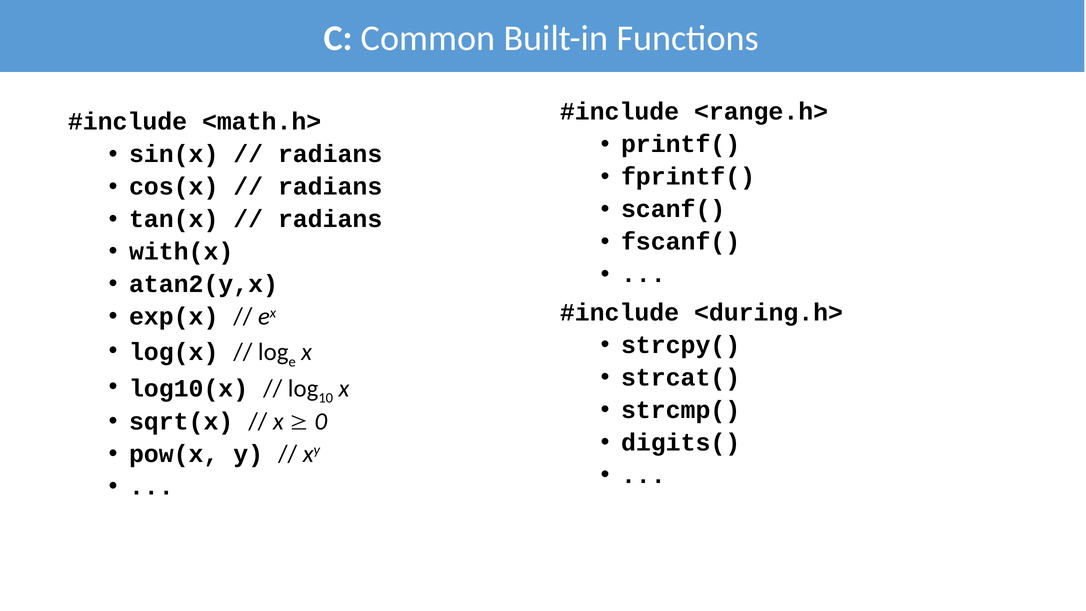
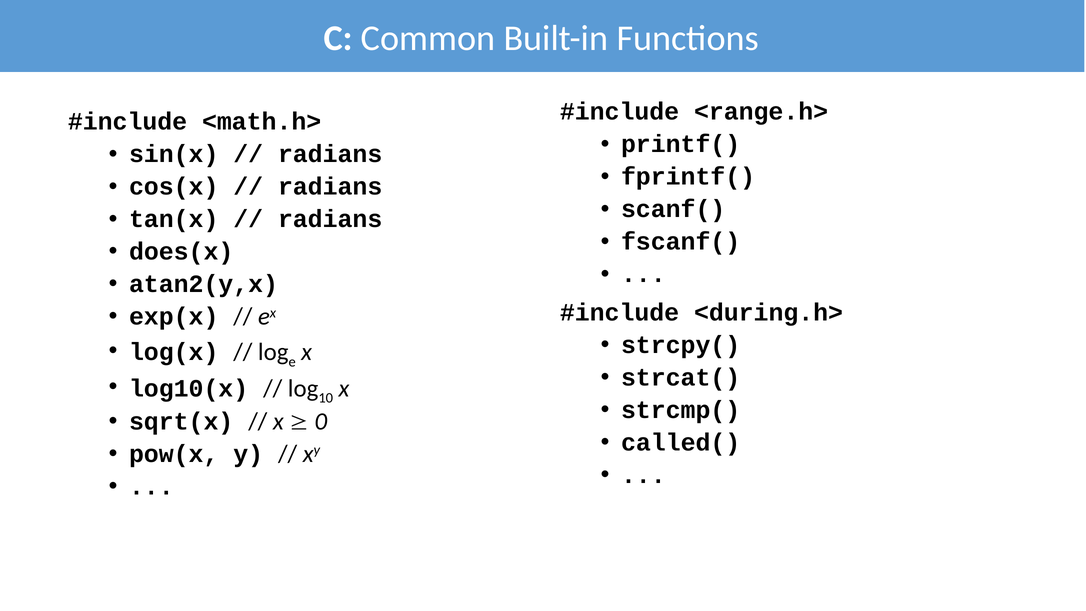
with(x: with(x -> does(x
digits(: digits( -> called(
